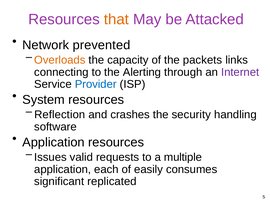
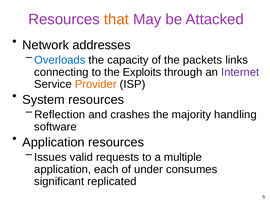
prevented: prevented -> addresses
Overloads colour: orange -> blue
Alerting: Alerting -> Exploits
Provider colour: blue -> orange
security: security -> majority
easily: easily -> under
